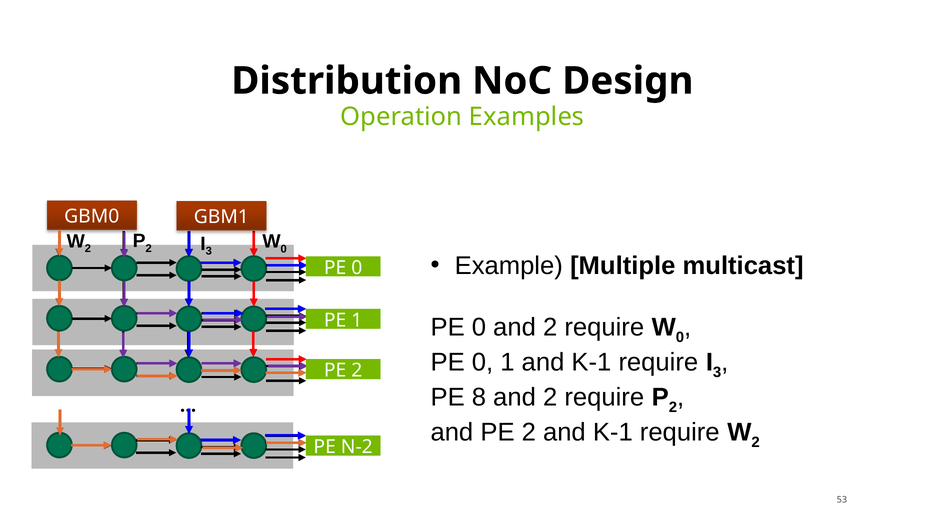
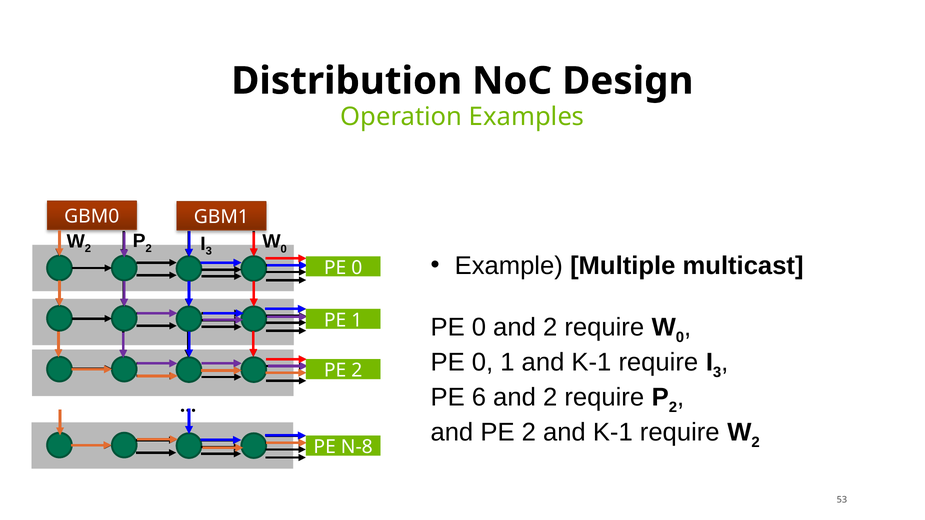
8: 8 -> 6
N-2: N-2 -> N-8
